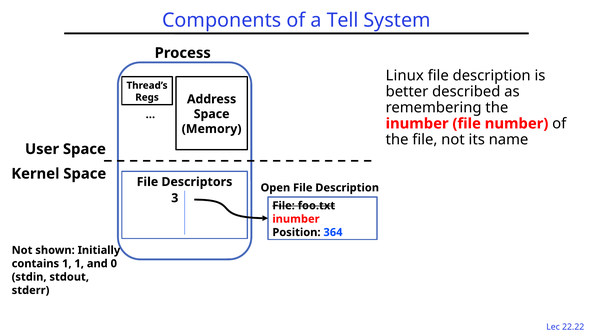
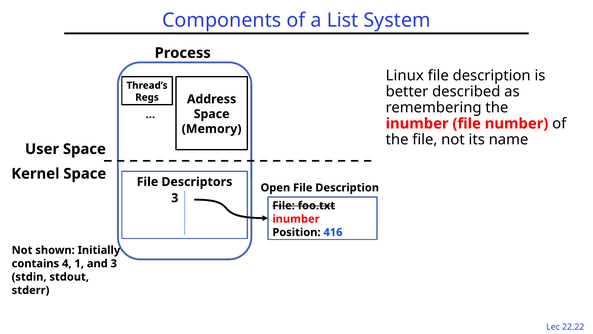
Tell: Tell -> List
364: 364 -> 416
contains 1: 1 -> 4
and 0: 0 -> 3
